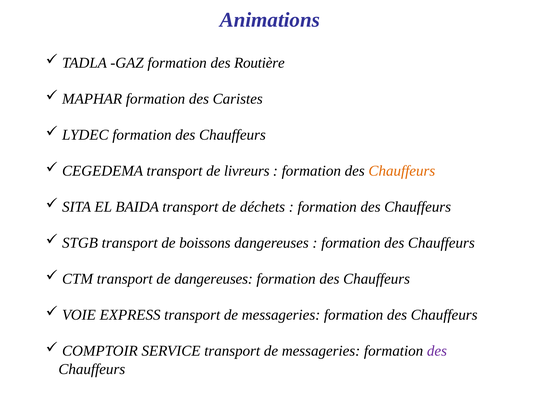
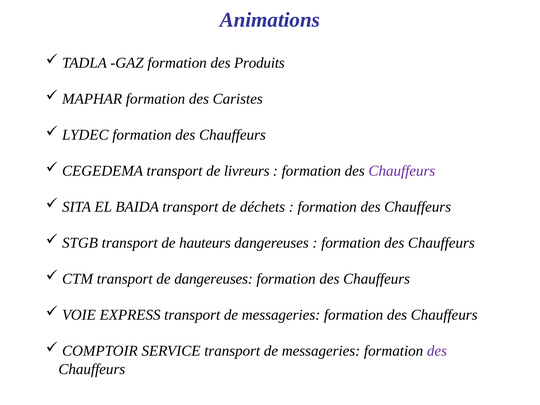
Routière: Routière -> Produits
Chauffeurs at (402, 171) colour: orange -> purple
boissons: boissons -> hauteurs
